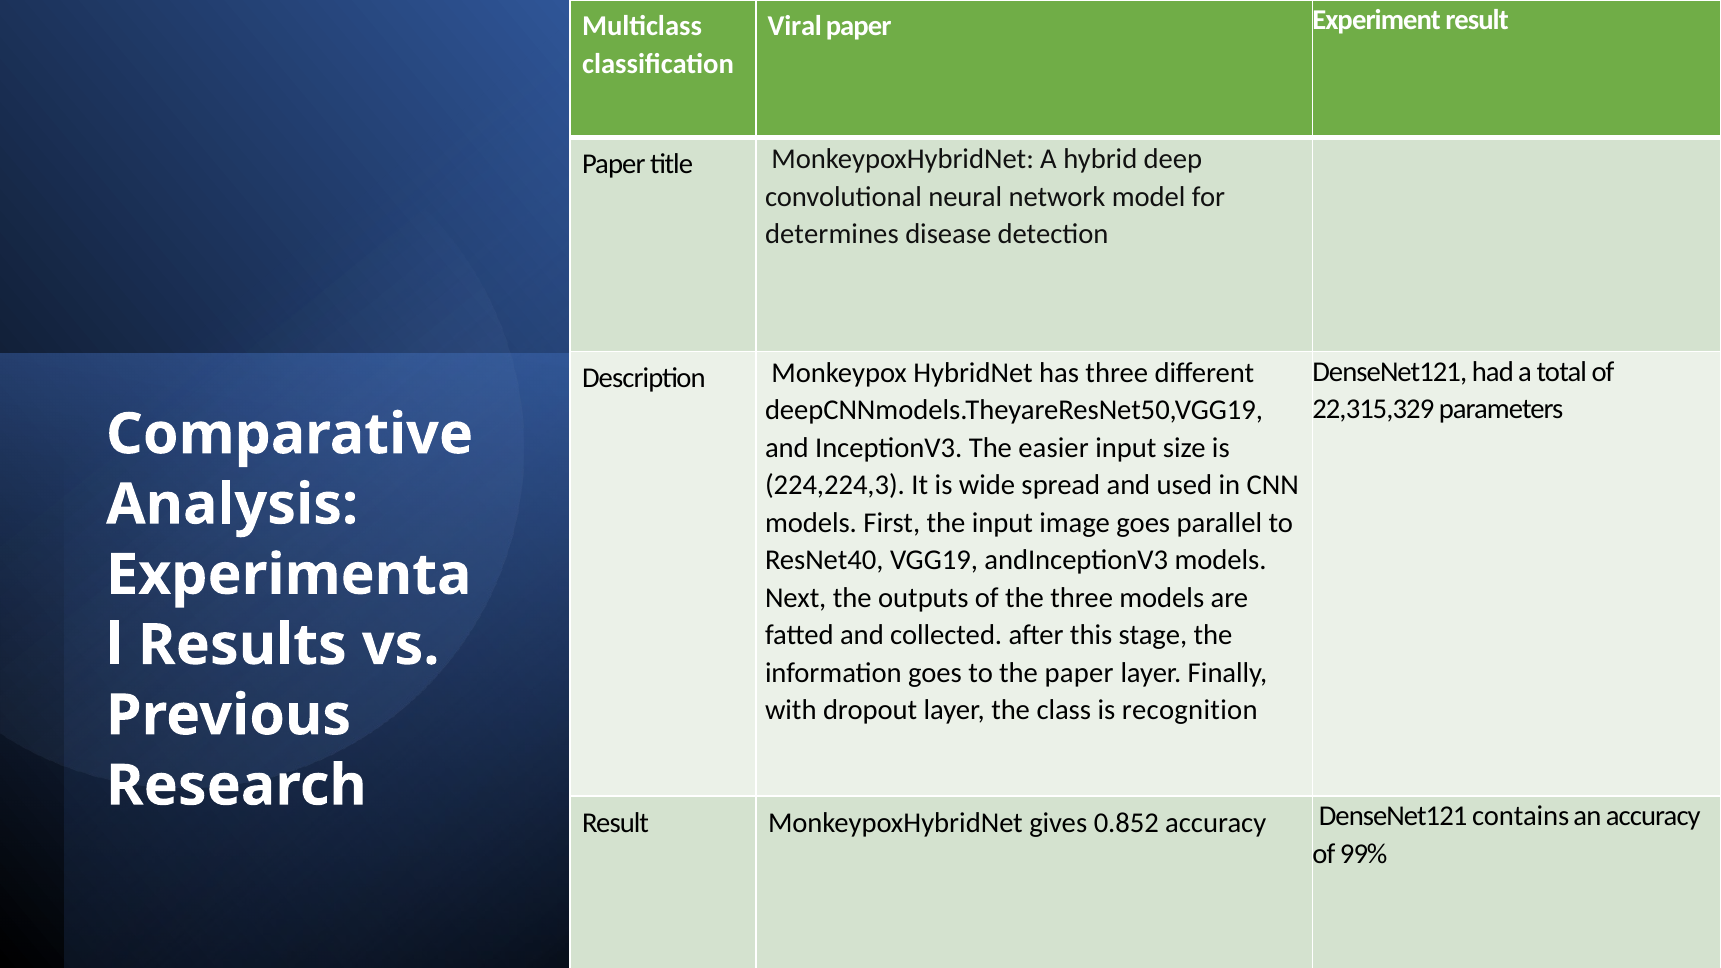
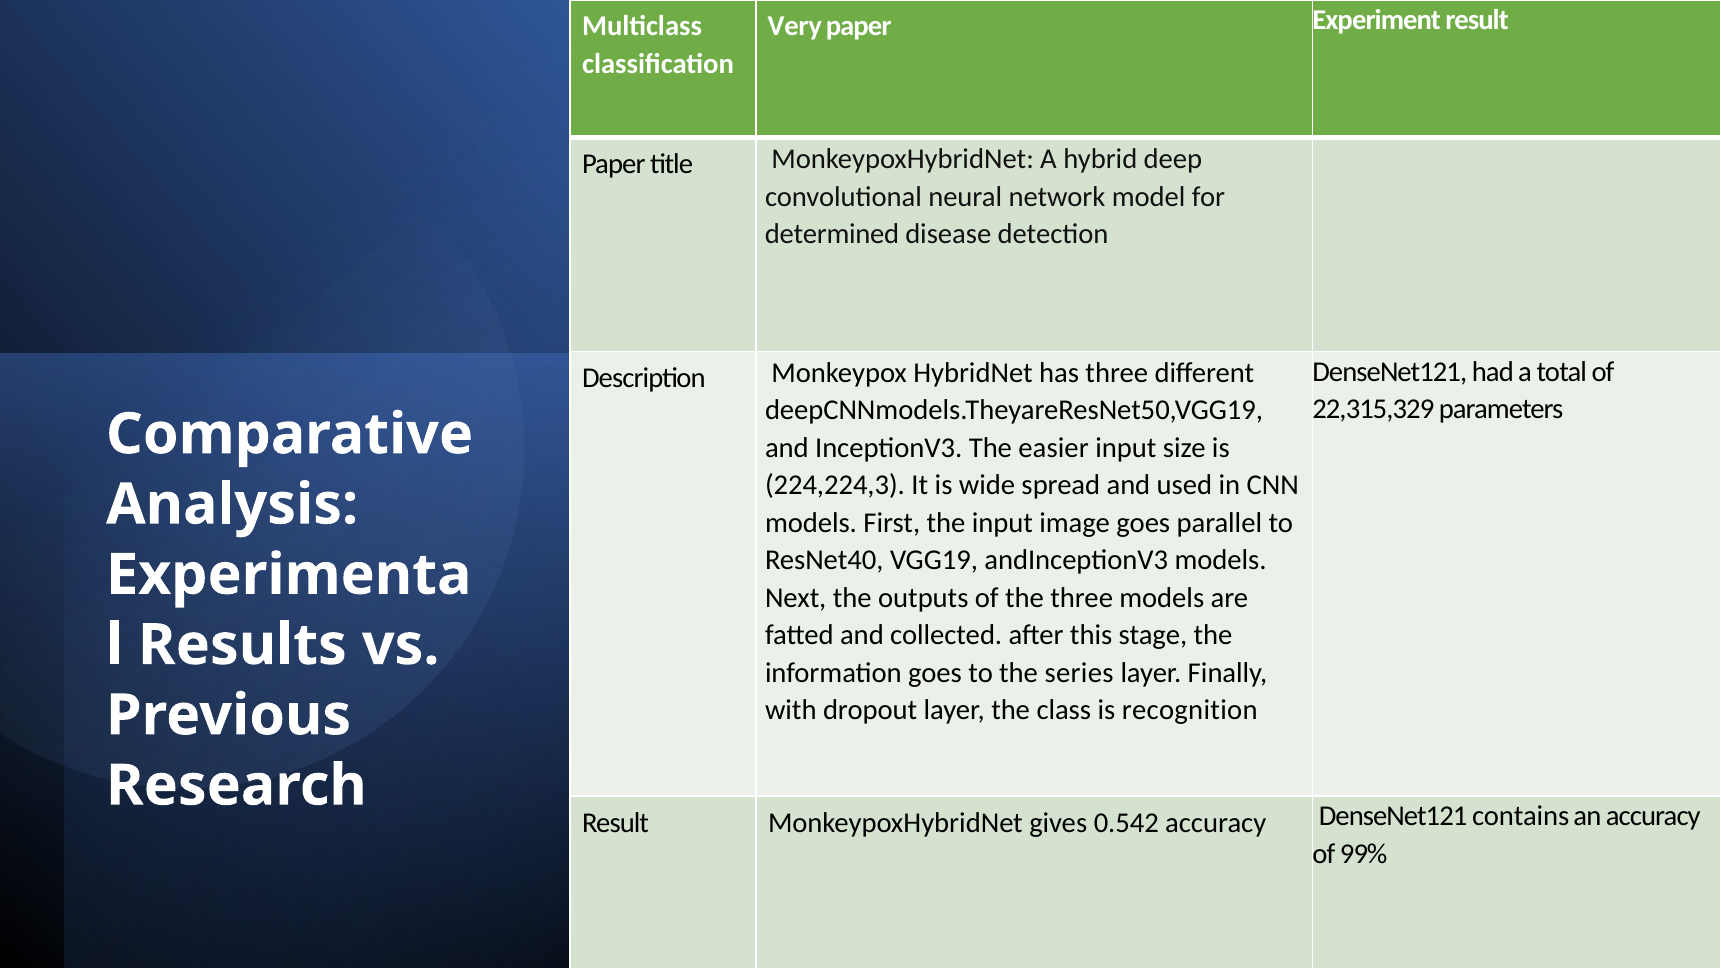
Viral: Viral -> Very
determines: determines -> determined
the paper: paper -> series
0.852: 0.852 -> 0.542
